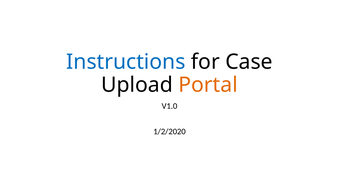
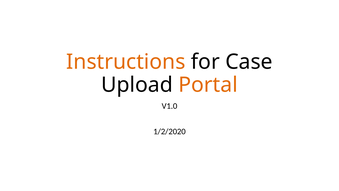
Instructions colour: blue -> orange
